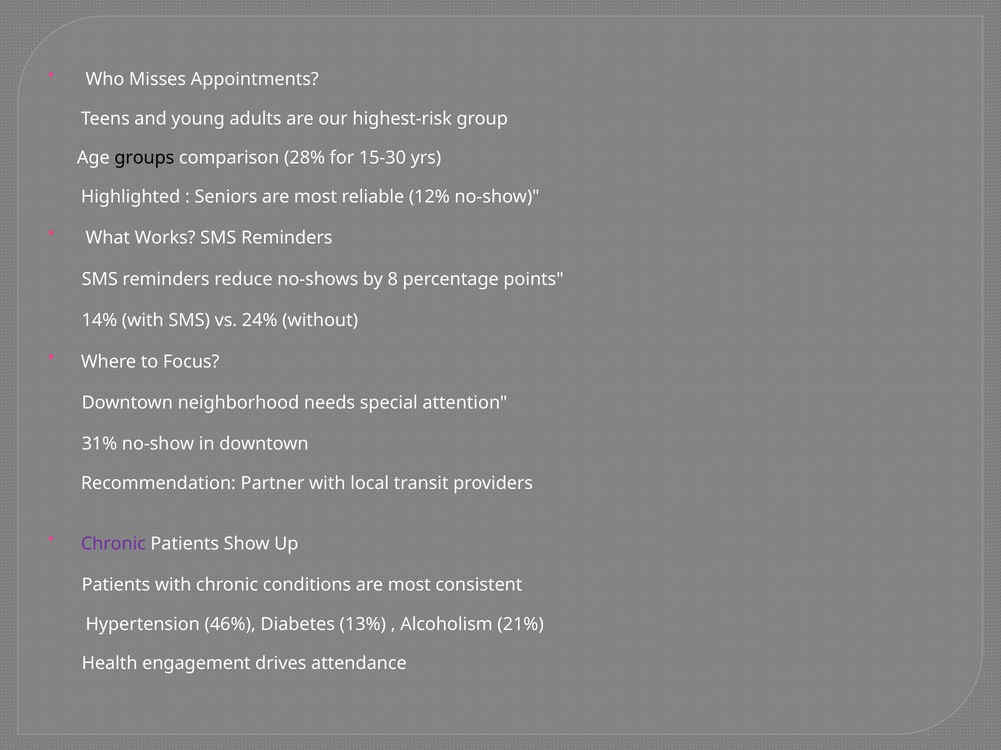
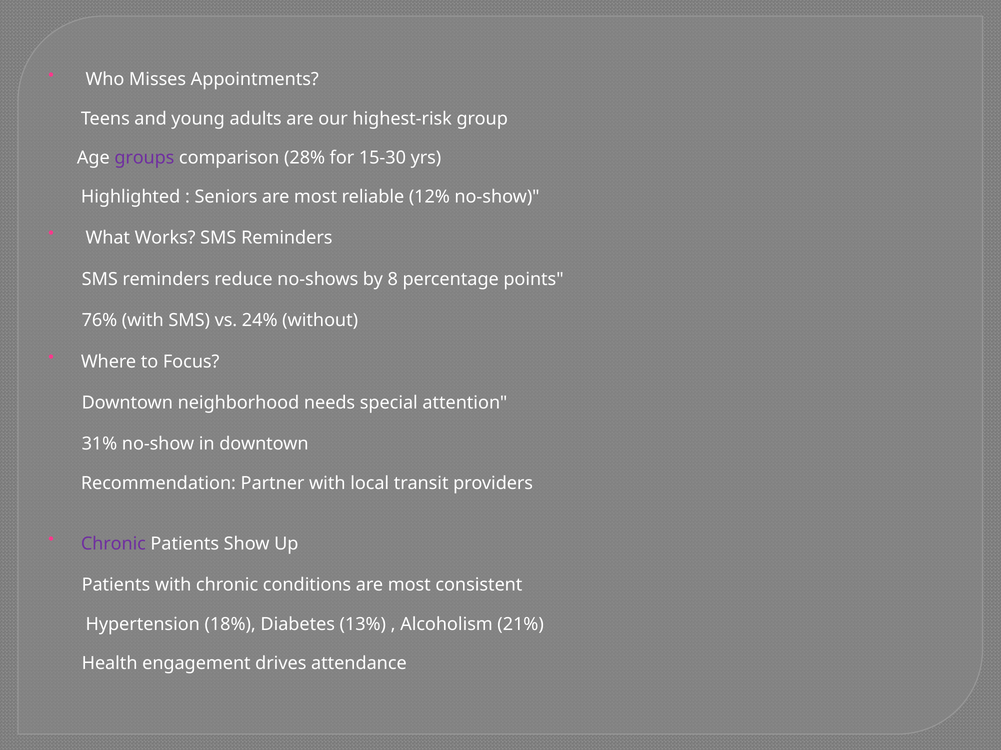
groups colour: black -> purple
14%: 14% -> 76%
46%: 46% -> 18%
